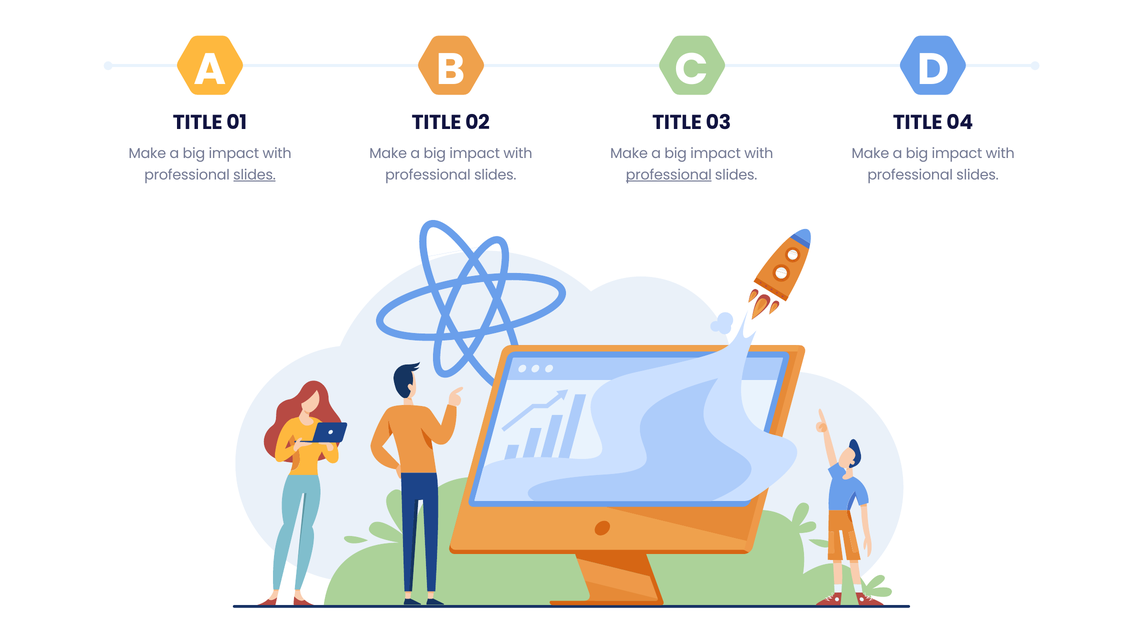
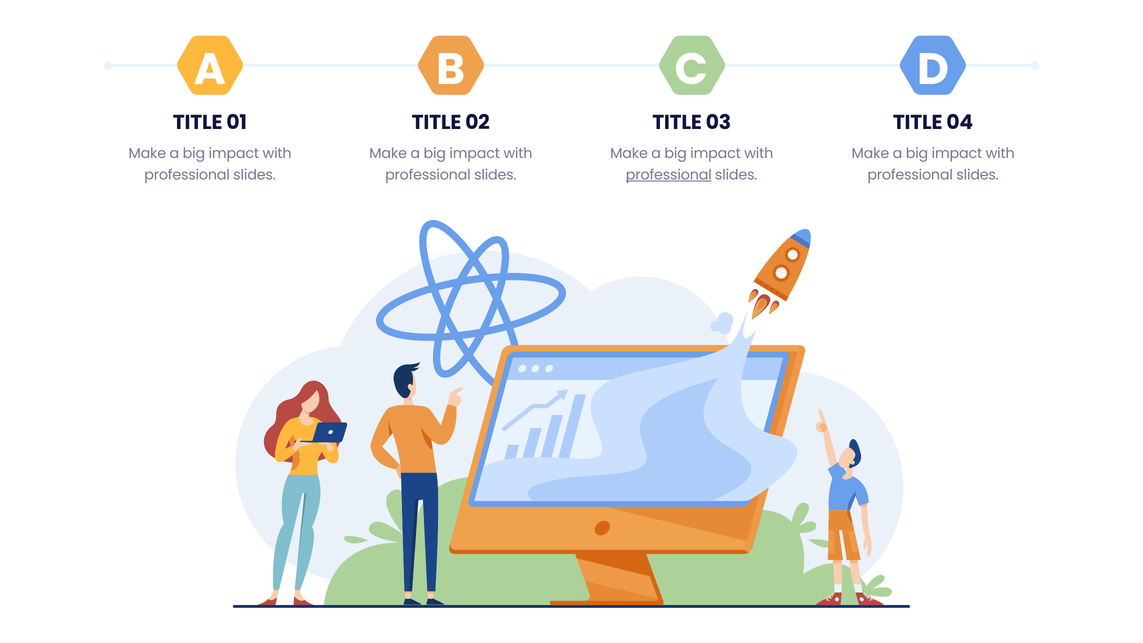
slides at (255, 175) underline: present -> none
